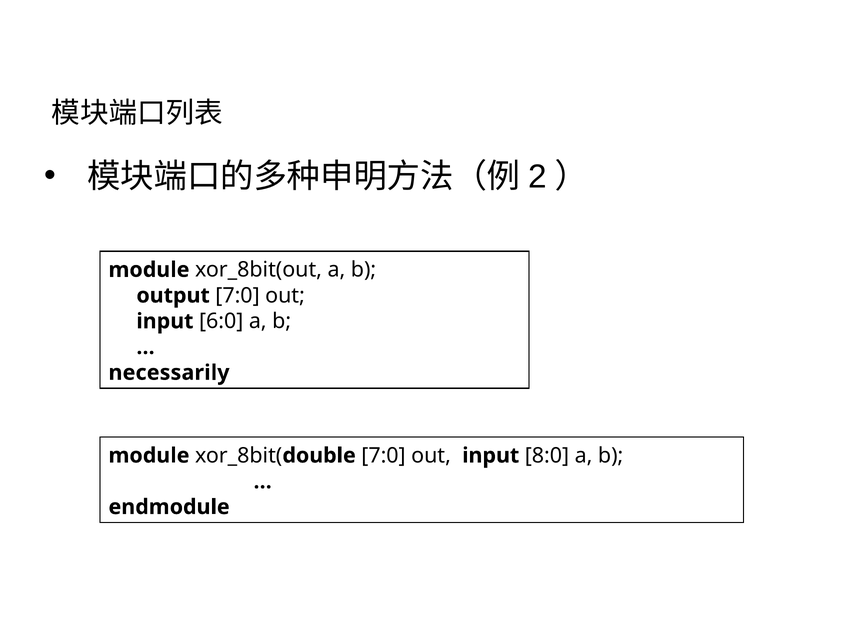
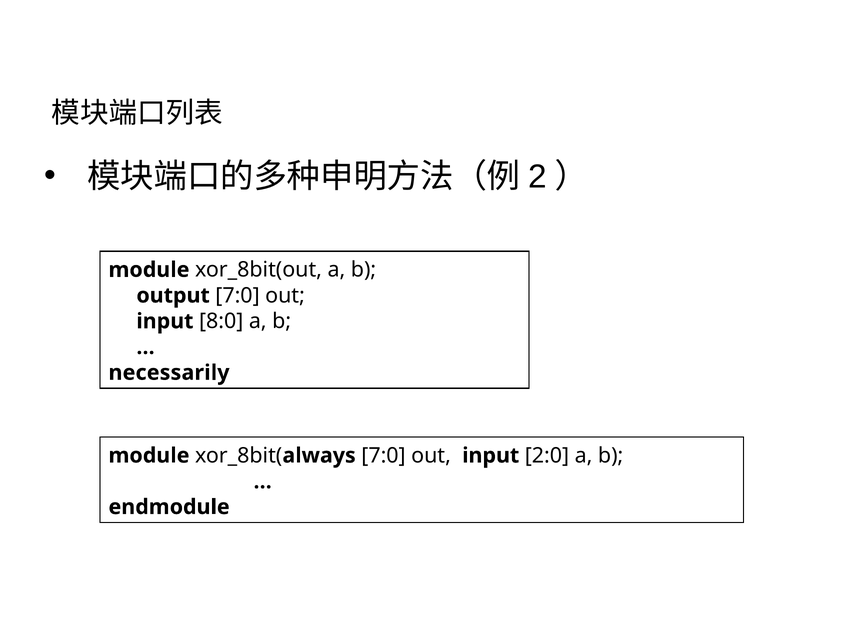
6:0: 6:0 -> 8:0
double: double -> always
8:0: 8:0 -> 2:0
